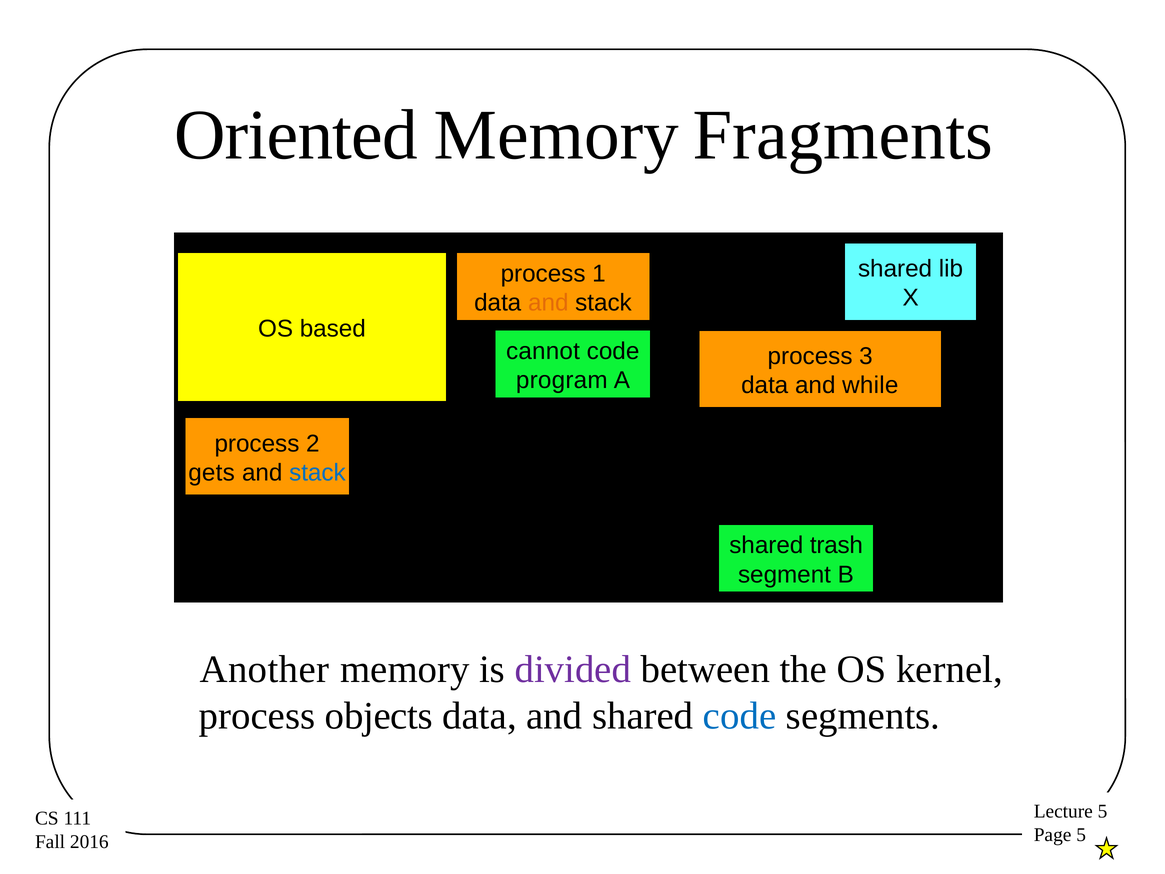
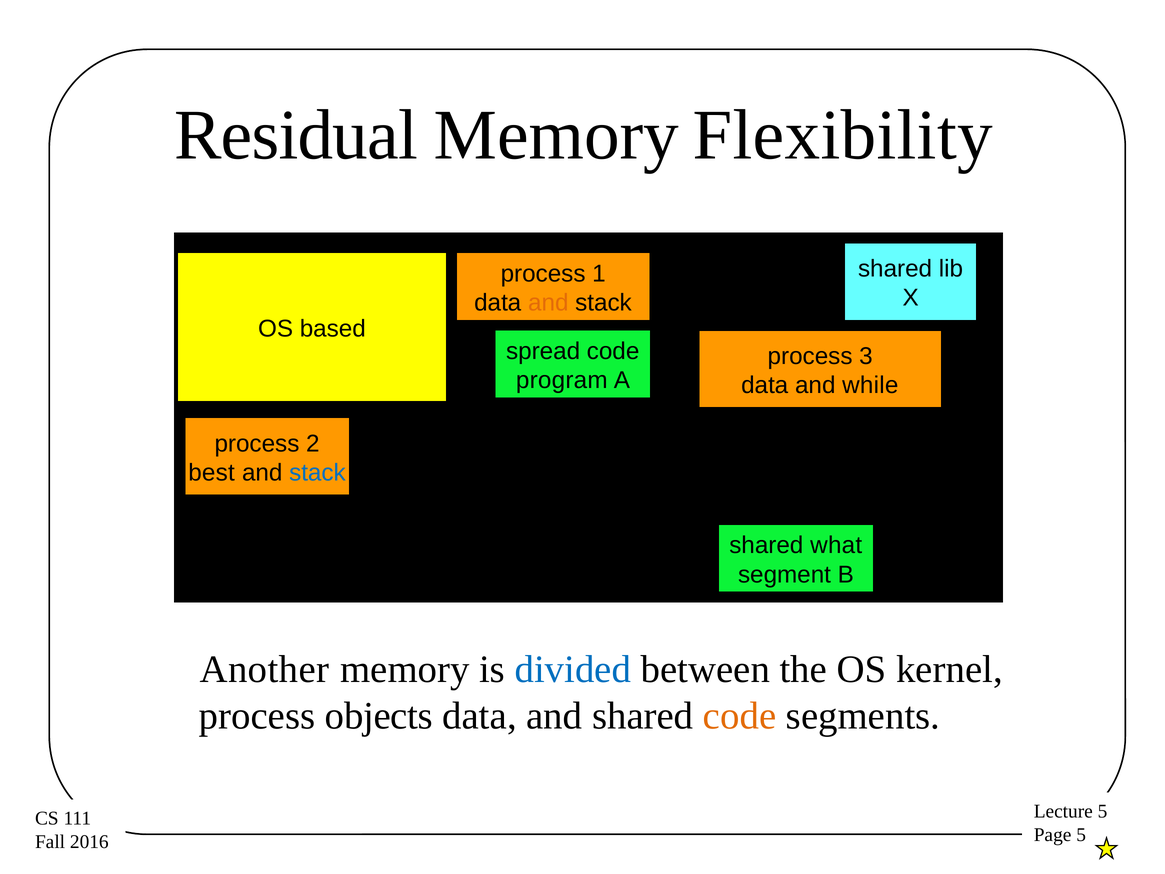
Oriented: Oriented -> Residual
Fragments: Fragments -> Flexibility
cannot: cannot -> spread
gets: gets -> best
trash: trash -> what
divided colour: purple -> blue
code at (740, 716) colour: blue -> orange
